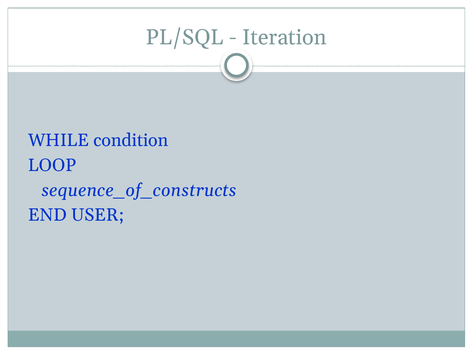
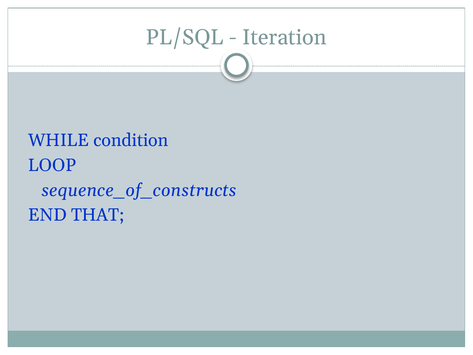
USER: USER -> THAT
